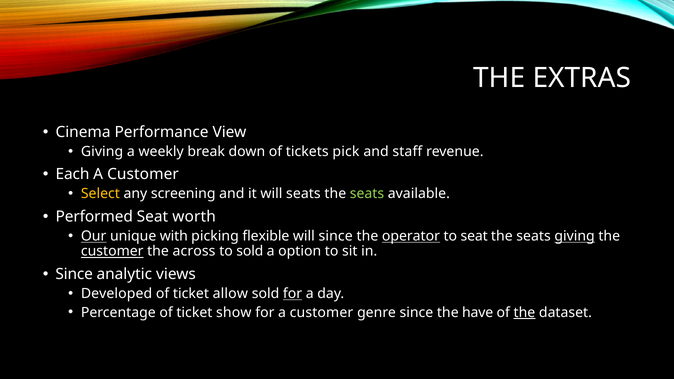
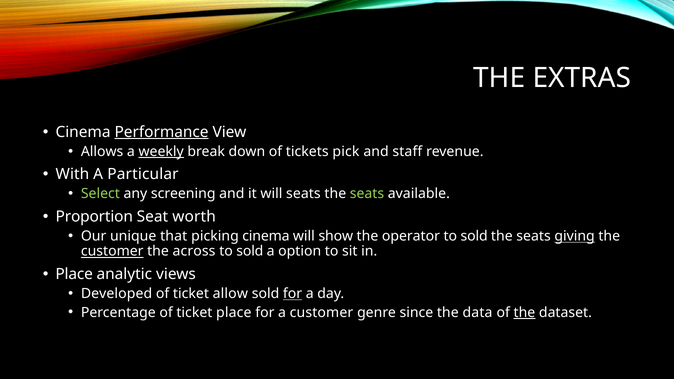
Performance underline: none -> present
Giving at (102, 152): Giving -> Allows
weekly underline: none -> present
Each: Each -> With
Customer at (143, 174): Customer -> Particular
Select colour: yellow -> light green
Performed: Performed -> Proportion
Our underline: present -> none
with: with -> that
picking flexible: flexible -> cinema
will since: since -> show
operator underline: present -> none
seat at (474, 236): seat -> sold
Since at (74, 274): Since -> Place
ticket show: show -> place
have: have -> data
